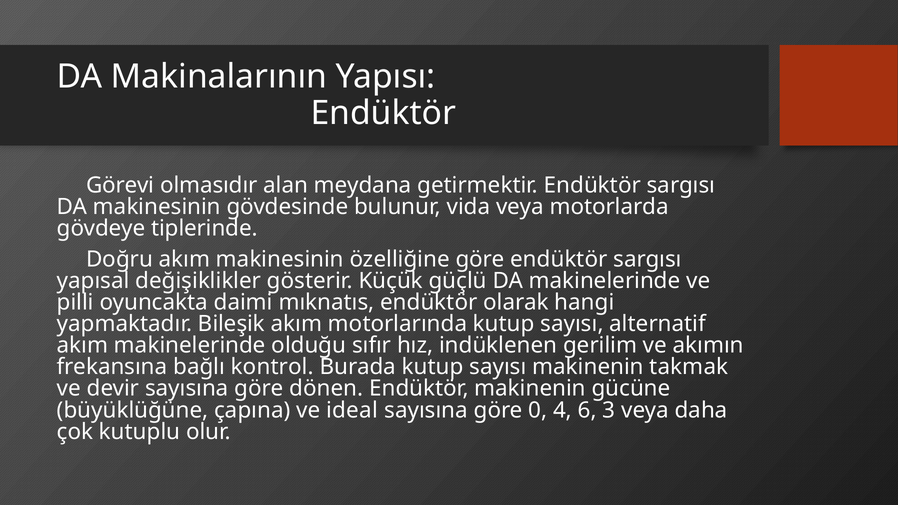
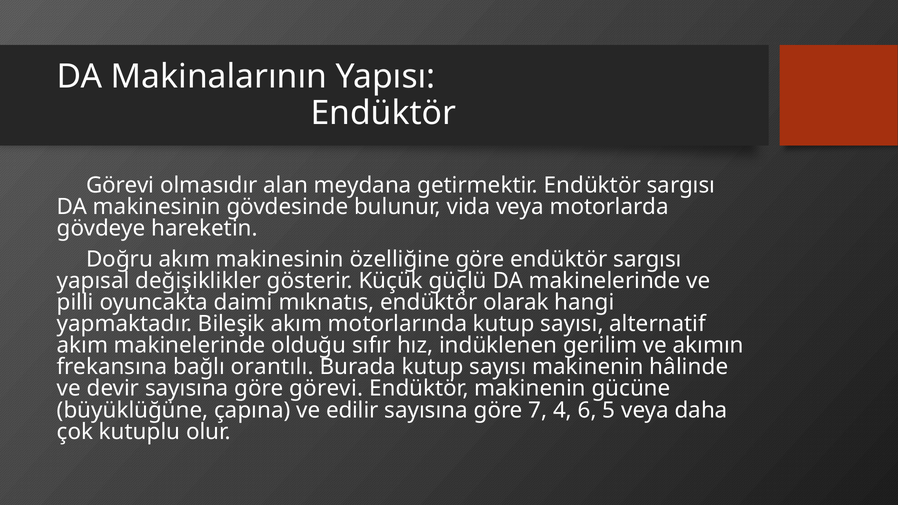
tiplerinde: tiplerinde -> hareketin
kontrol: kontrol -> orantılı
takmak: takmak -> hâlinde
göre dönen: dönen -> görevi
ideal: ideal -> edilir
0: 0 -> 7
3: 3 -> 5
